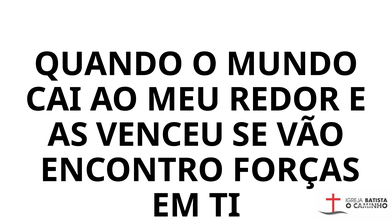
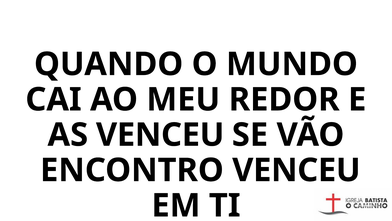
ENCONTRO FORÇAS: FORÇAS -> VENCEU
